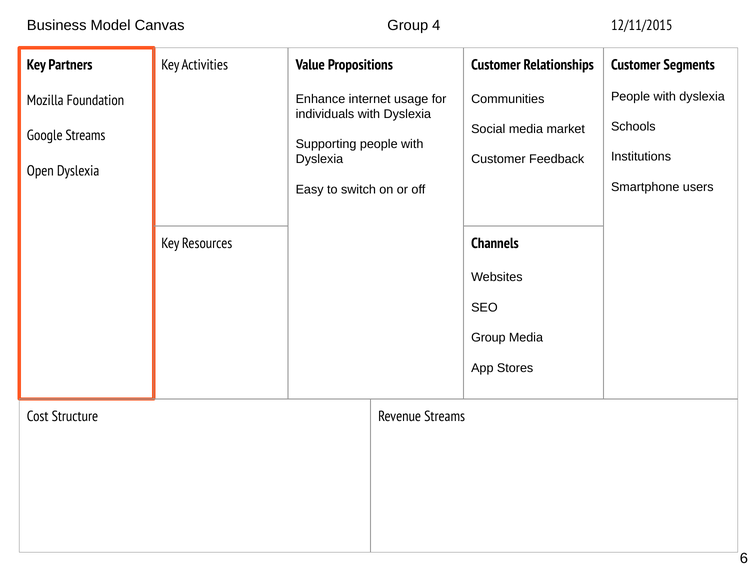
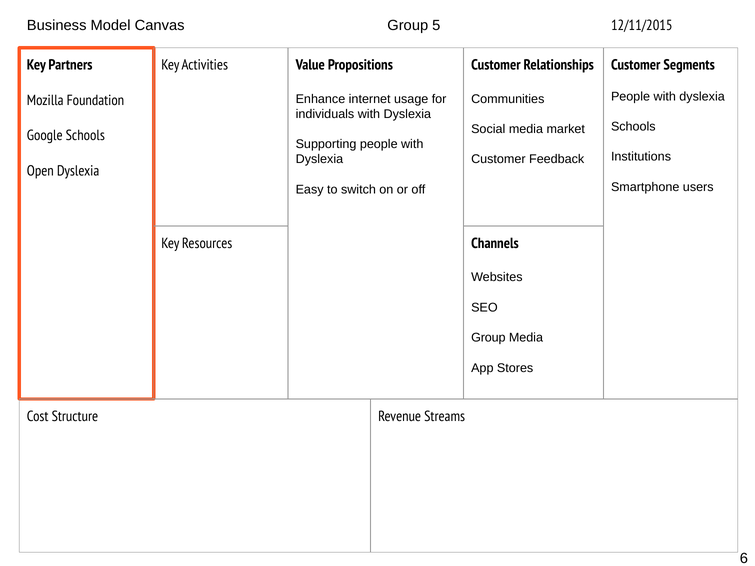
4: 4 -> 5
Google Streams: Streams -> Schools
